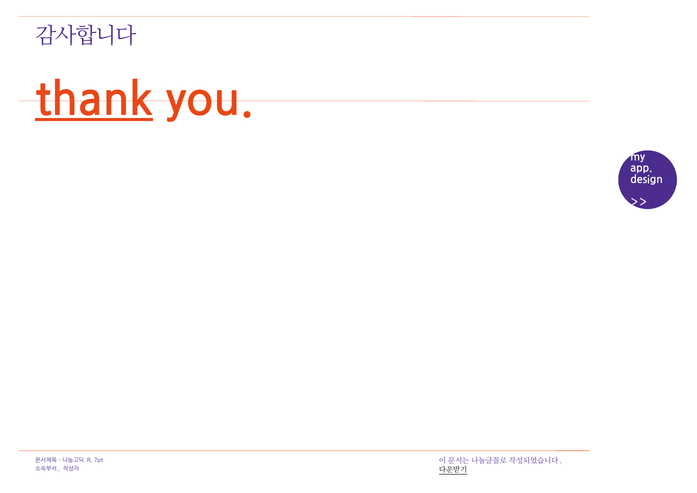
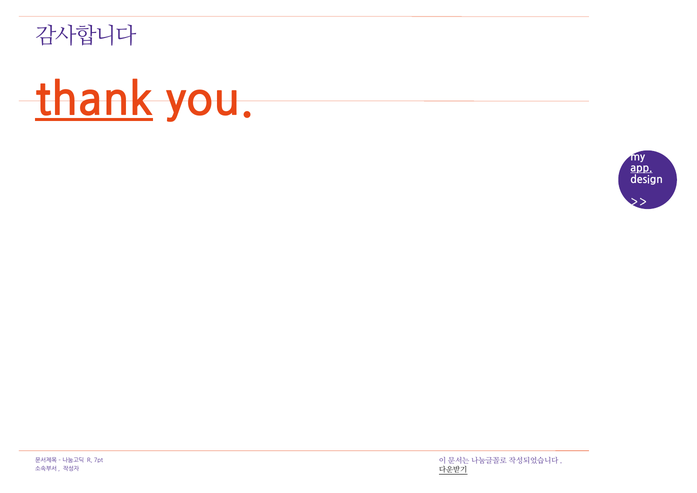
app underline: none -> present
